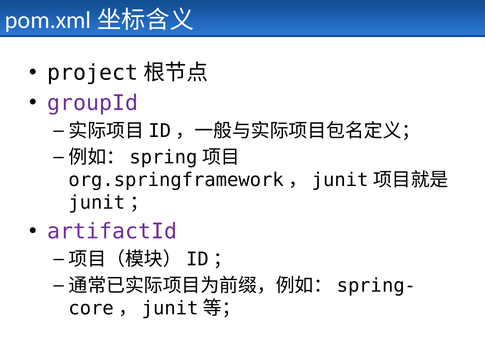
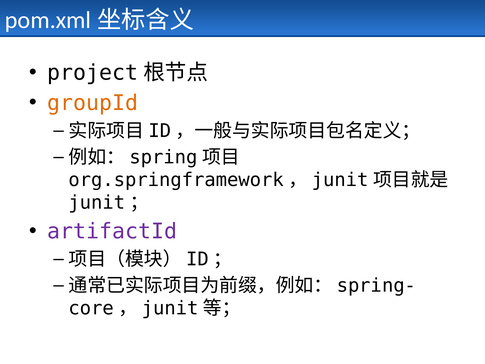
groupId colour: purple -> orange
